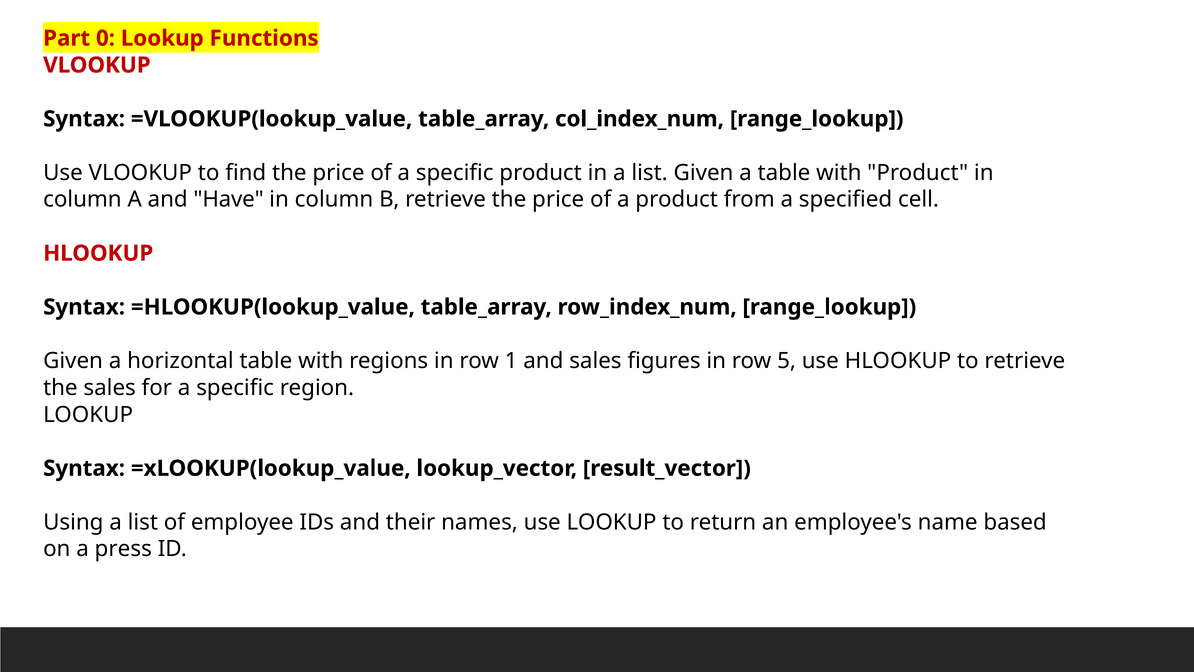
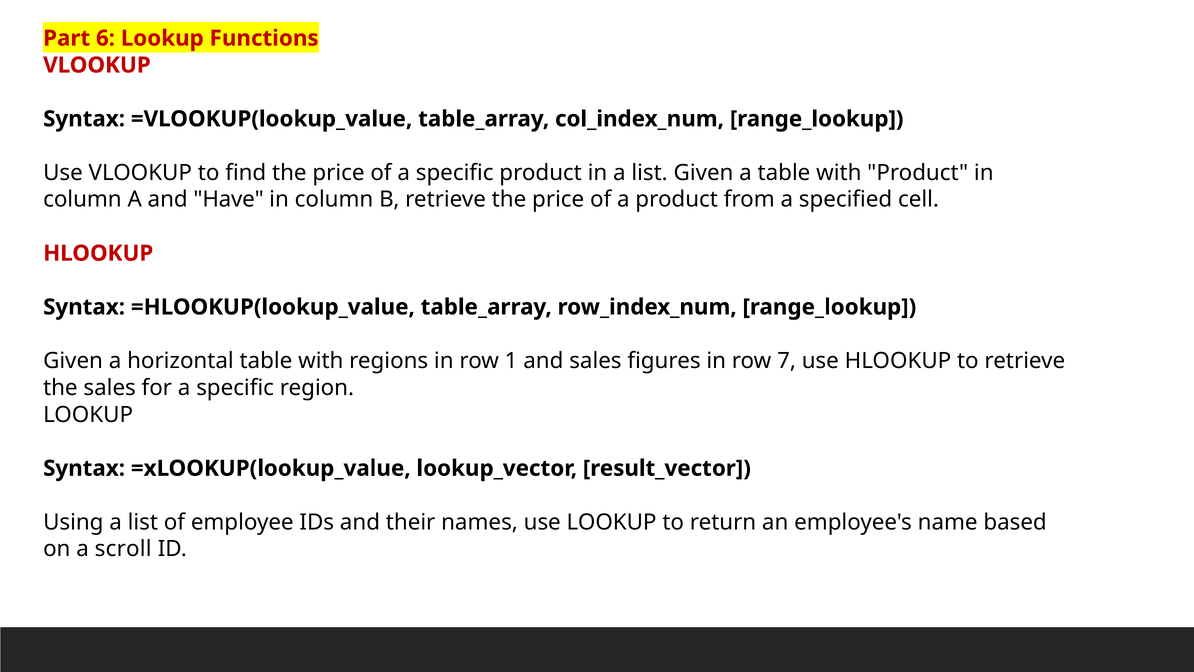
0: 0 -> 6
5: 5 -> 7
press: press -> scroll
